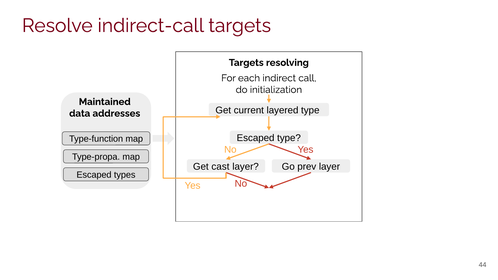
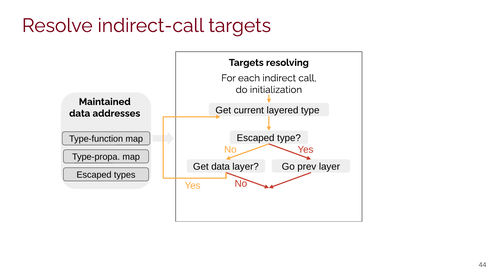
Get cast: cast -> data
